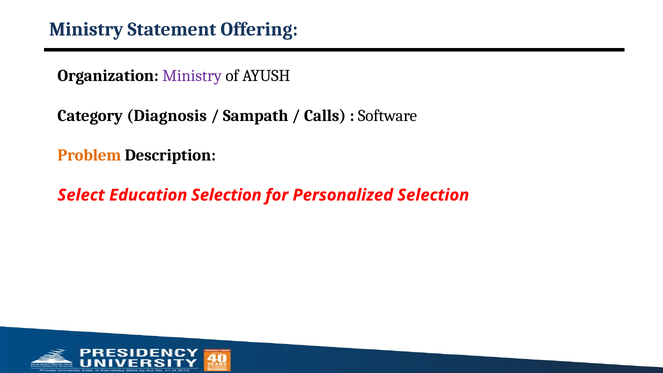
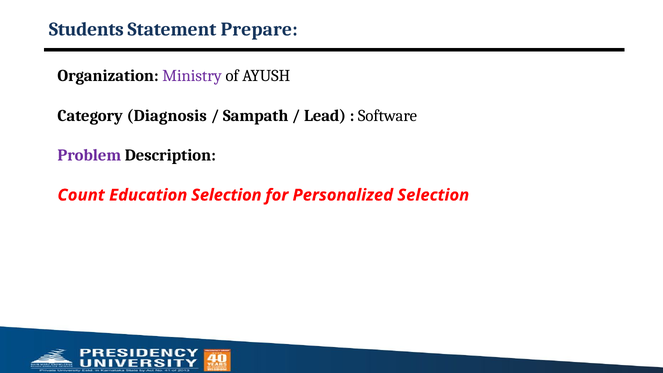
Ministry at (86, 30): Ministry -> Students
Offering: Offering -> Prepare
Calls: Calls -> Lead
Problem colour: orange -> purple
Select: Select -> Count
